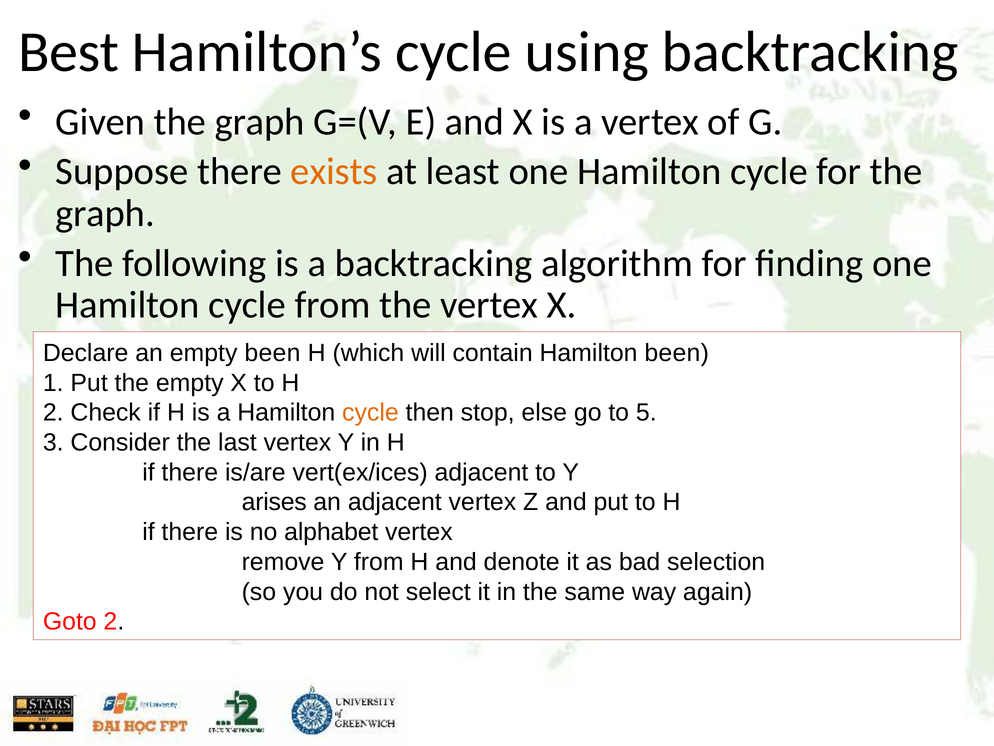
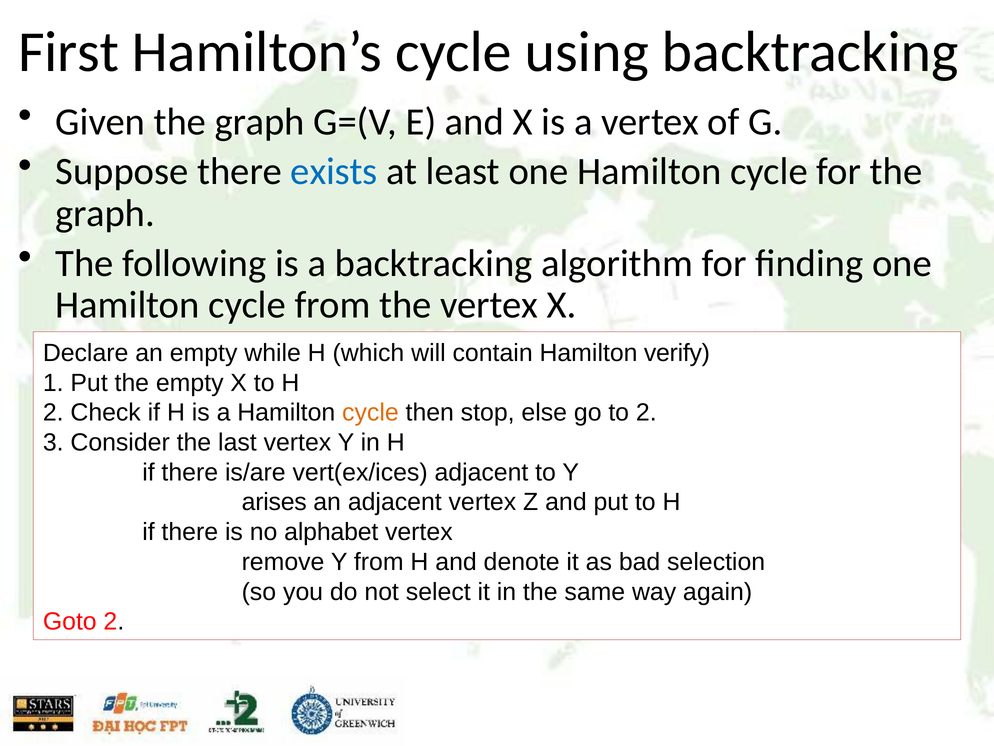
Best: Best -> First
exists colour: orange -> blue
empty been: been -> while
Hamilton been: been -> verify
to 5: 5 -> 2
